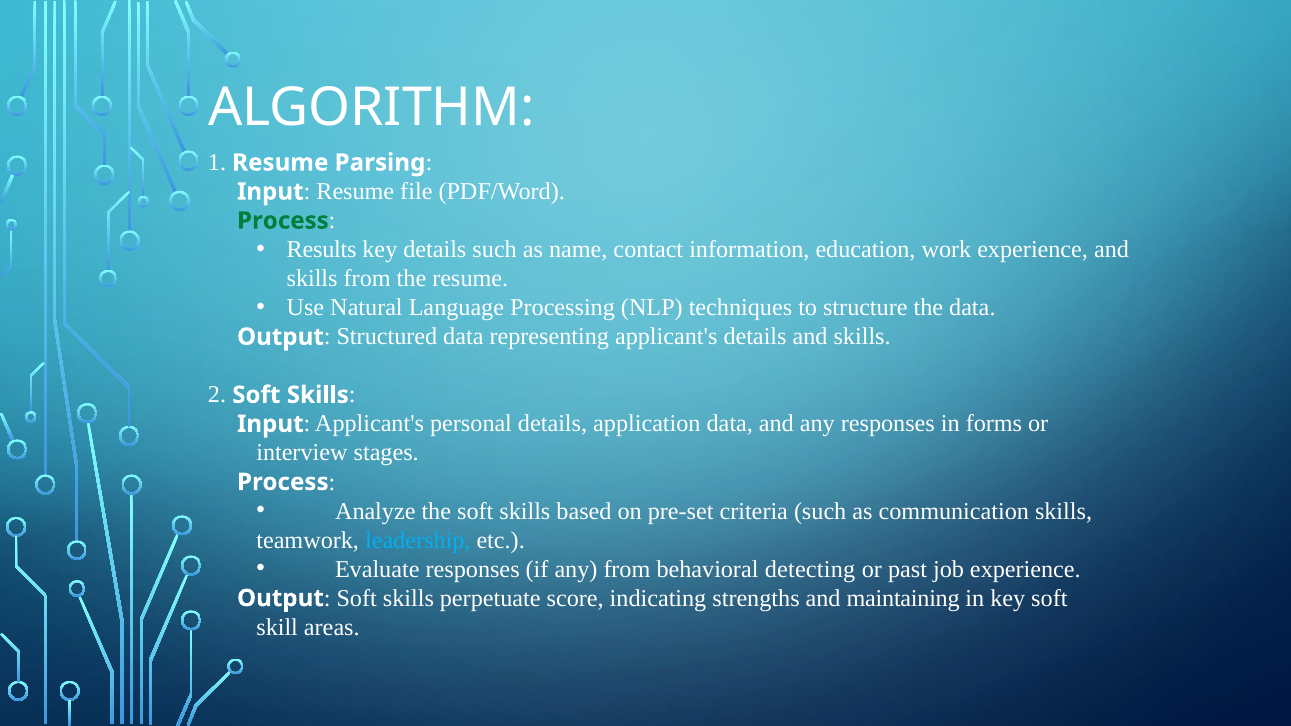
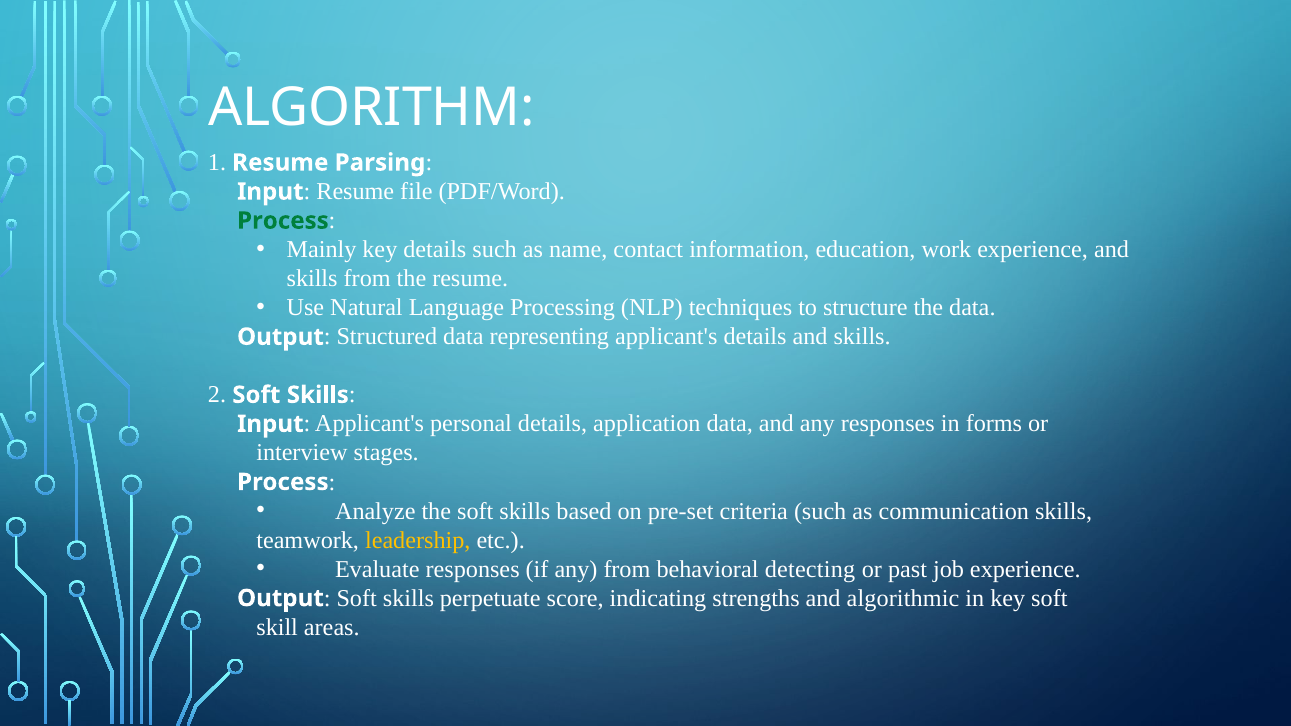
Results: Results -> Mainly
leadership colour: light blue -> yellow
maintaining: maintaining -> algorithmic
